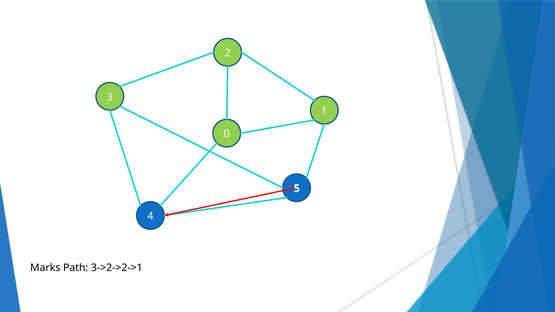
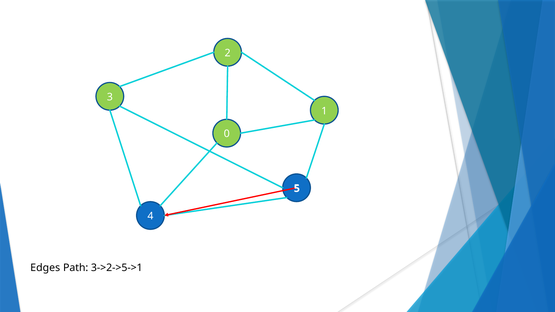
Marks: Marks -> Edges
3->2->2->1: 3->2->2->1 -> 3->2->5->1
